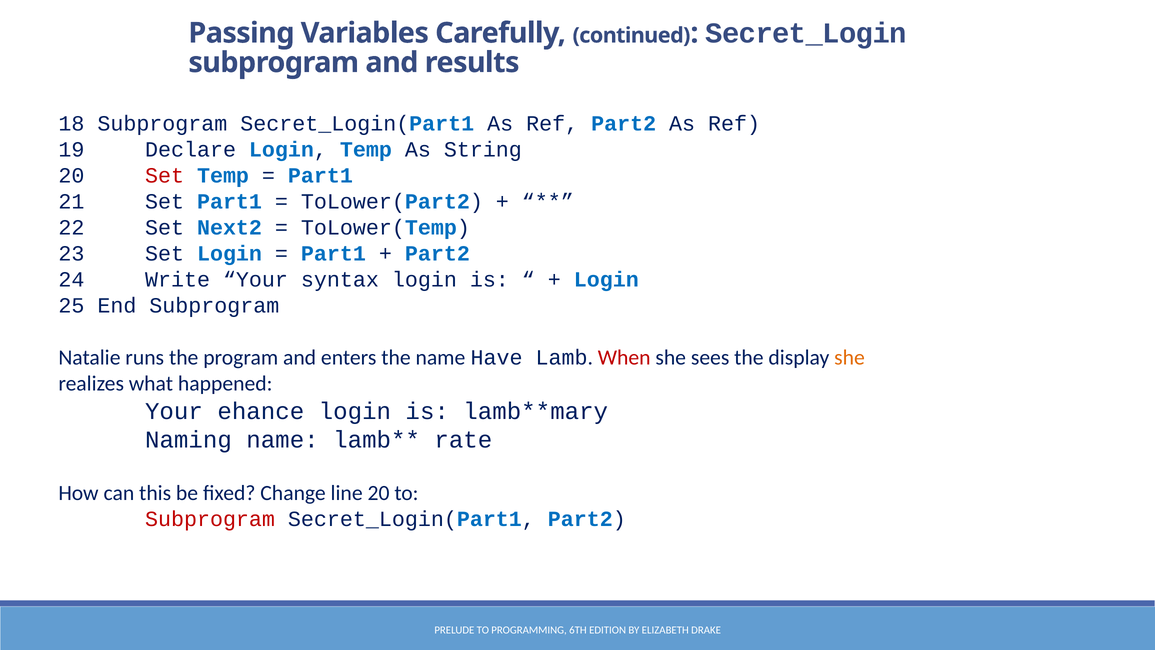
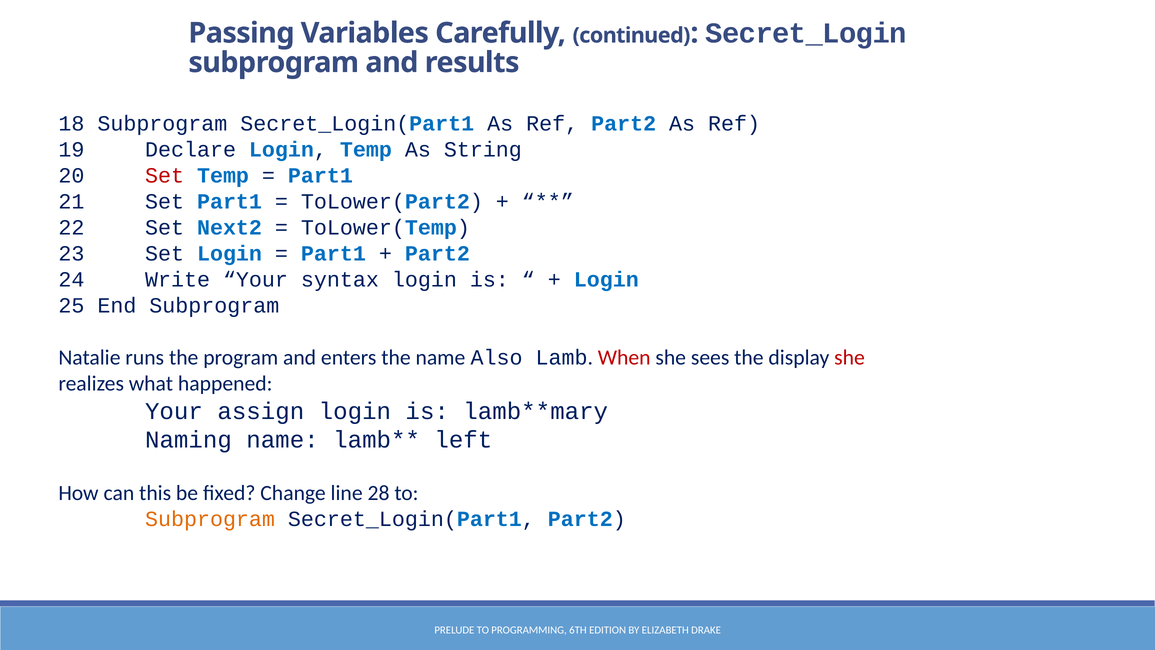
Have: Have -> Also
she at (850, 357) colour: orange -> red
ehance: ehance -> assign
rate: rate -> left
line 20: 20 -> 28
Subprogram at (210, 519) colour: red -> orange
